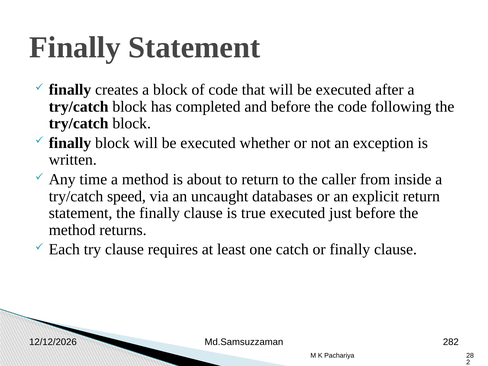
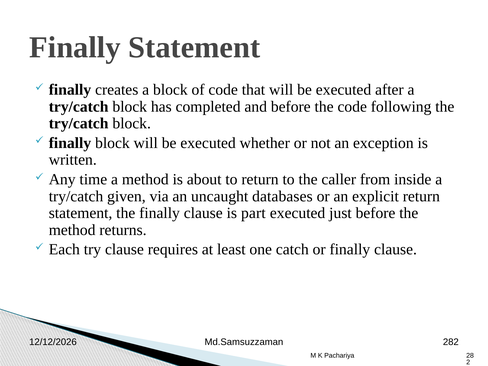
speed: speed -> given
true: true -> part
